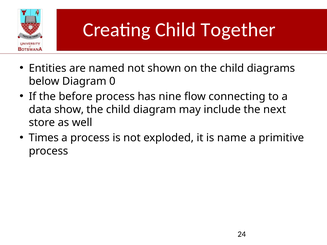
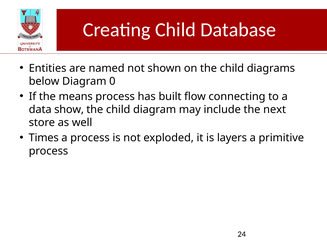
Together: Together -> Database
before: before -> means
nine: nine -> built
name: name -> layers
